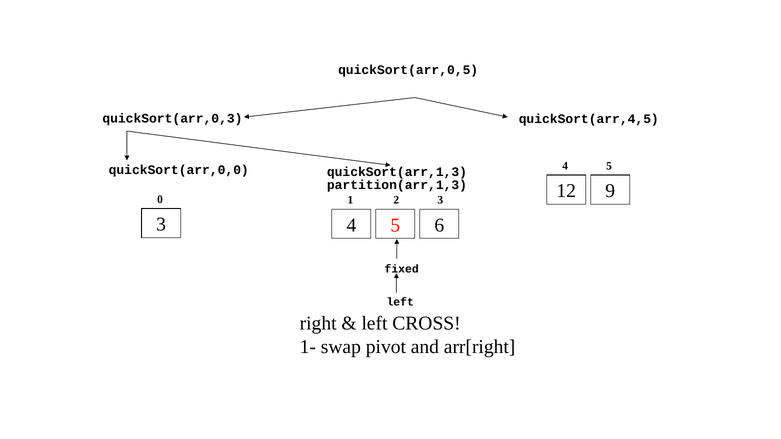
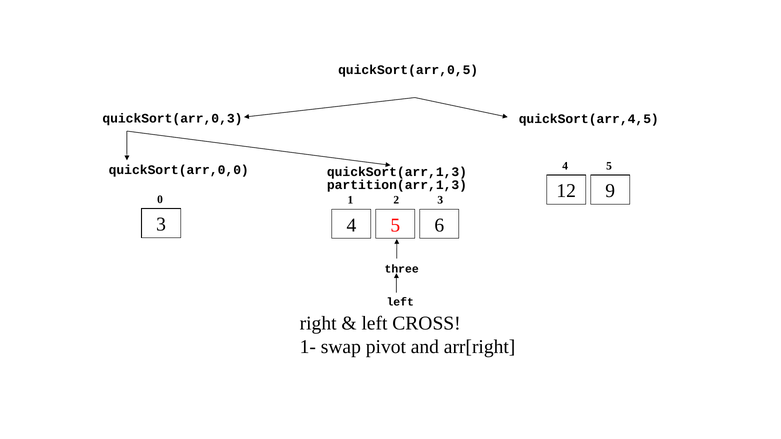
fixed: fixed -> three
